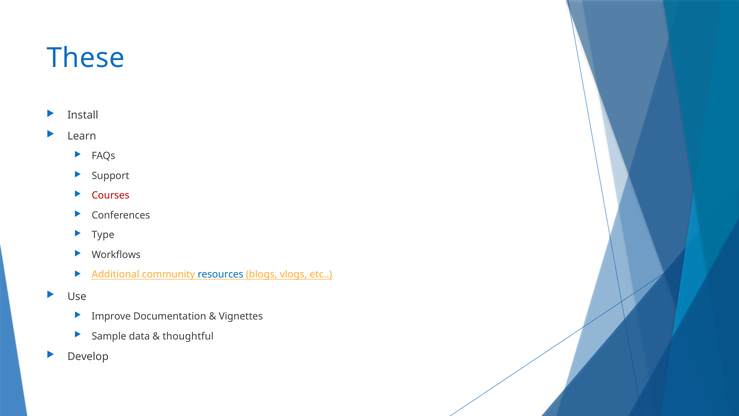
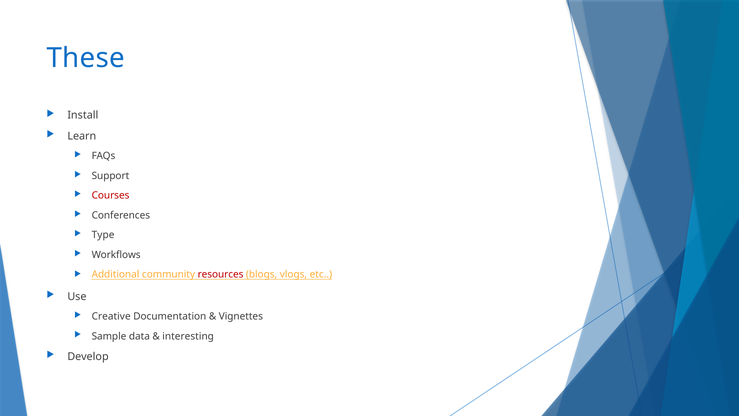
resources colour: blue -> red
Improve: Improve -> Creative
thoughtful: thoughtful -> interesting
